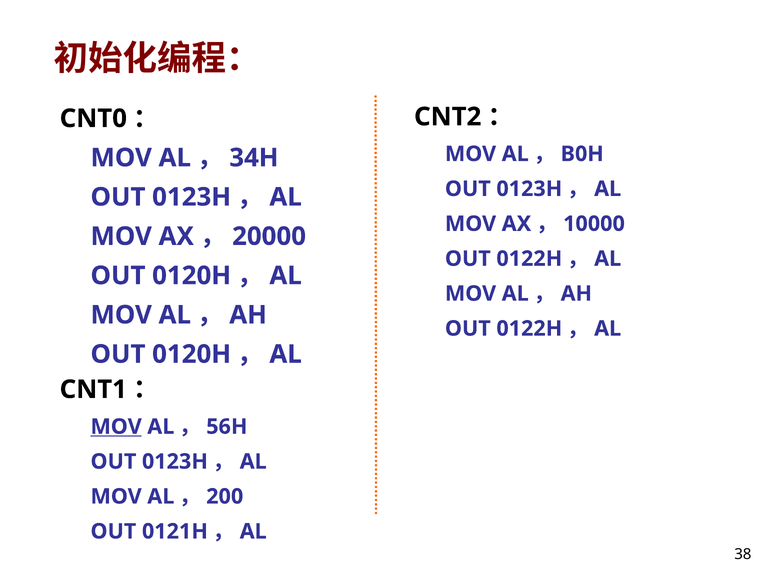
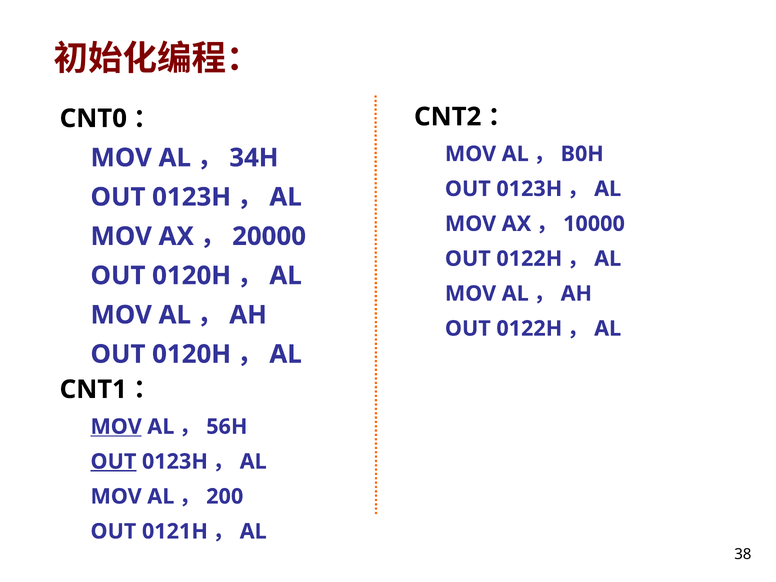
OUT at (113, 462) underline: none -> present
